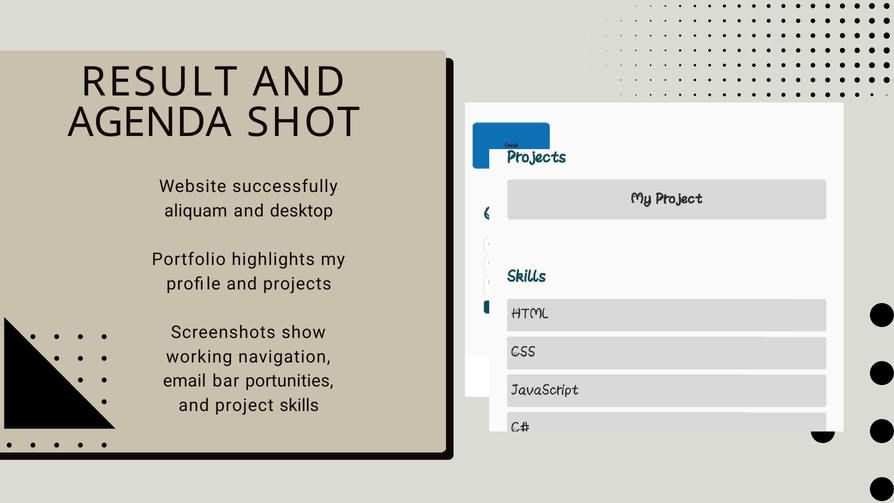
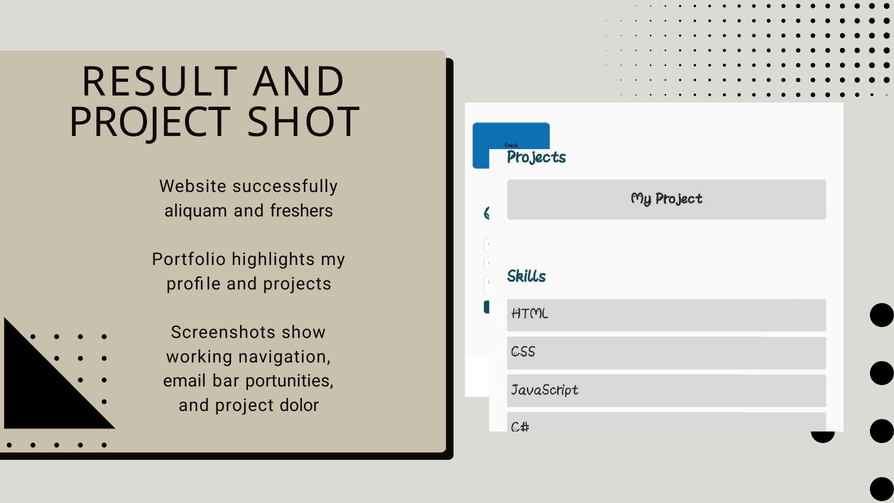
AGENDA at (150, 123): AGENDA -> PROJECT
desktop: desktop -> freshers
skills: skills -> dolor
